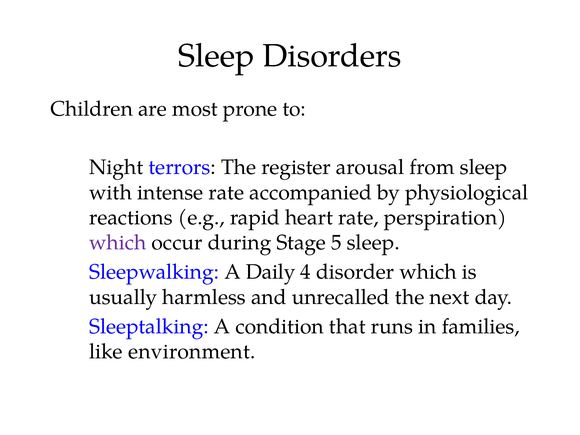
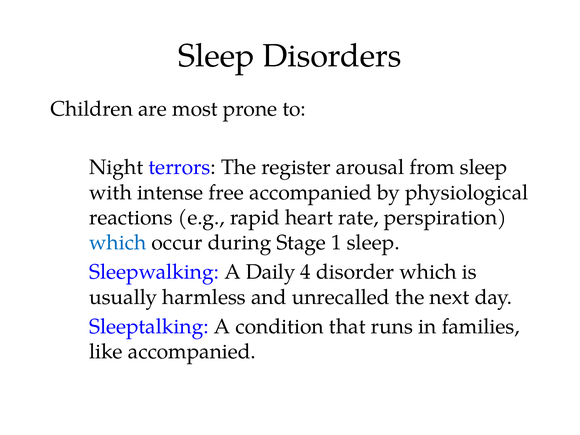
intense rate: rate -> free
which at (118, 243) colour: purple -> blue
5: 5 -> 1
like environment: environment -> accompanied
